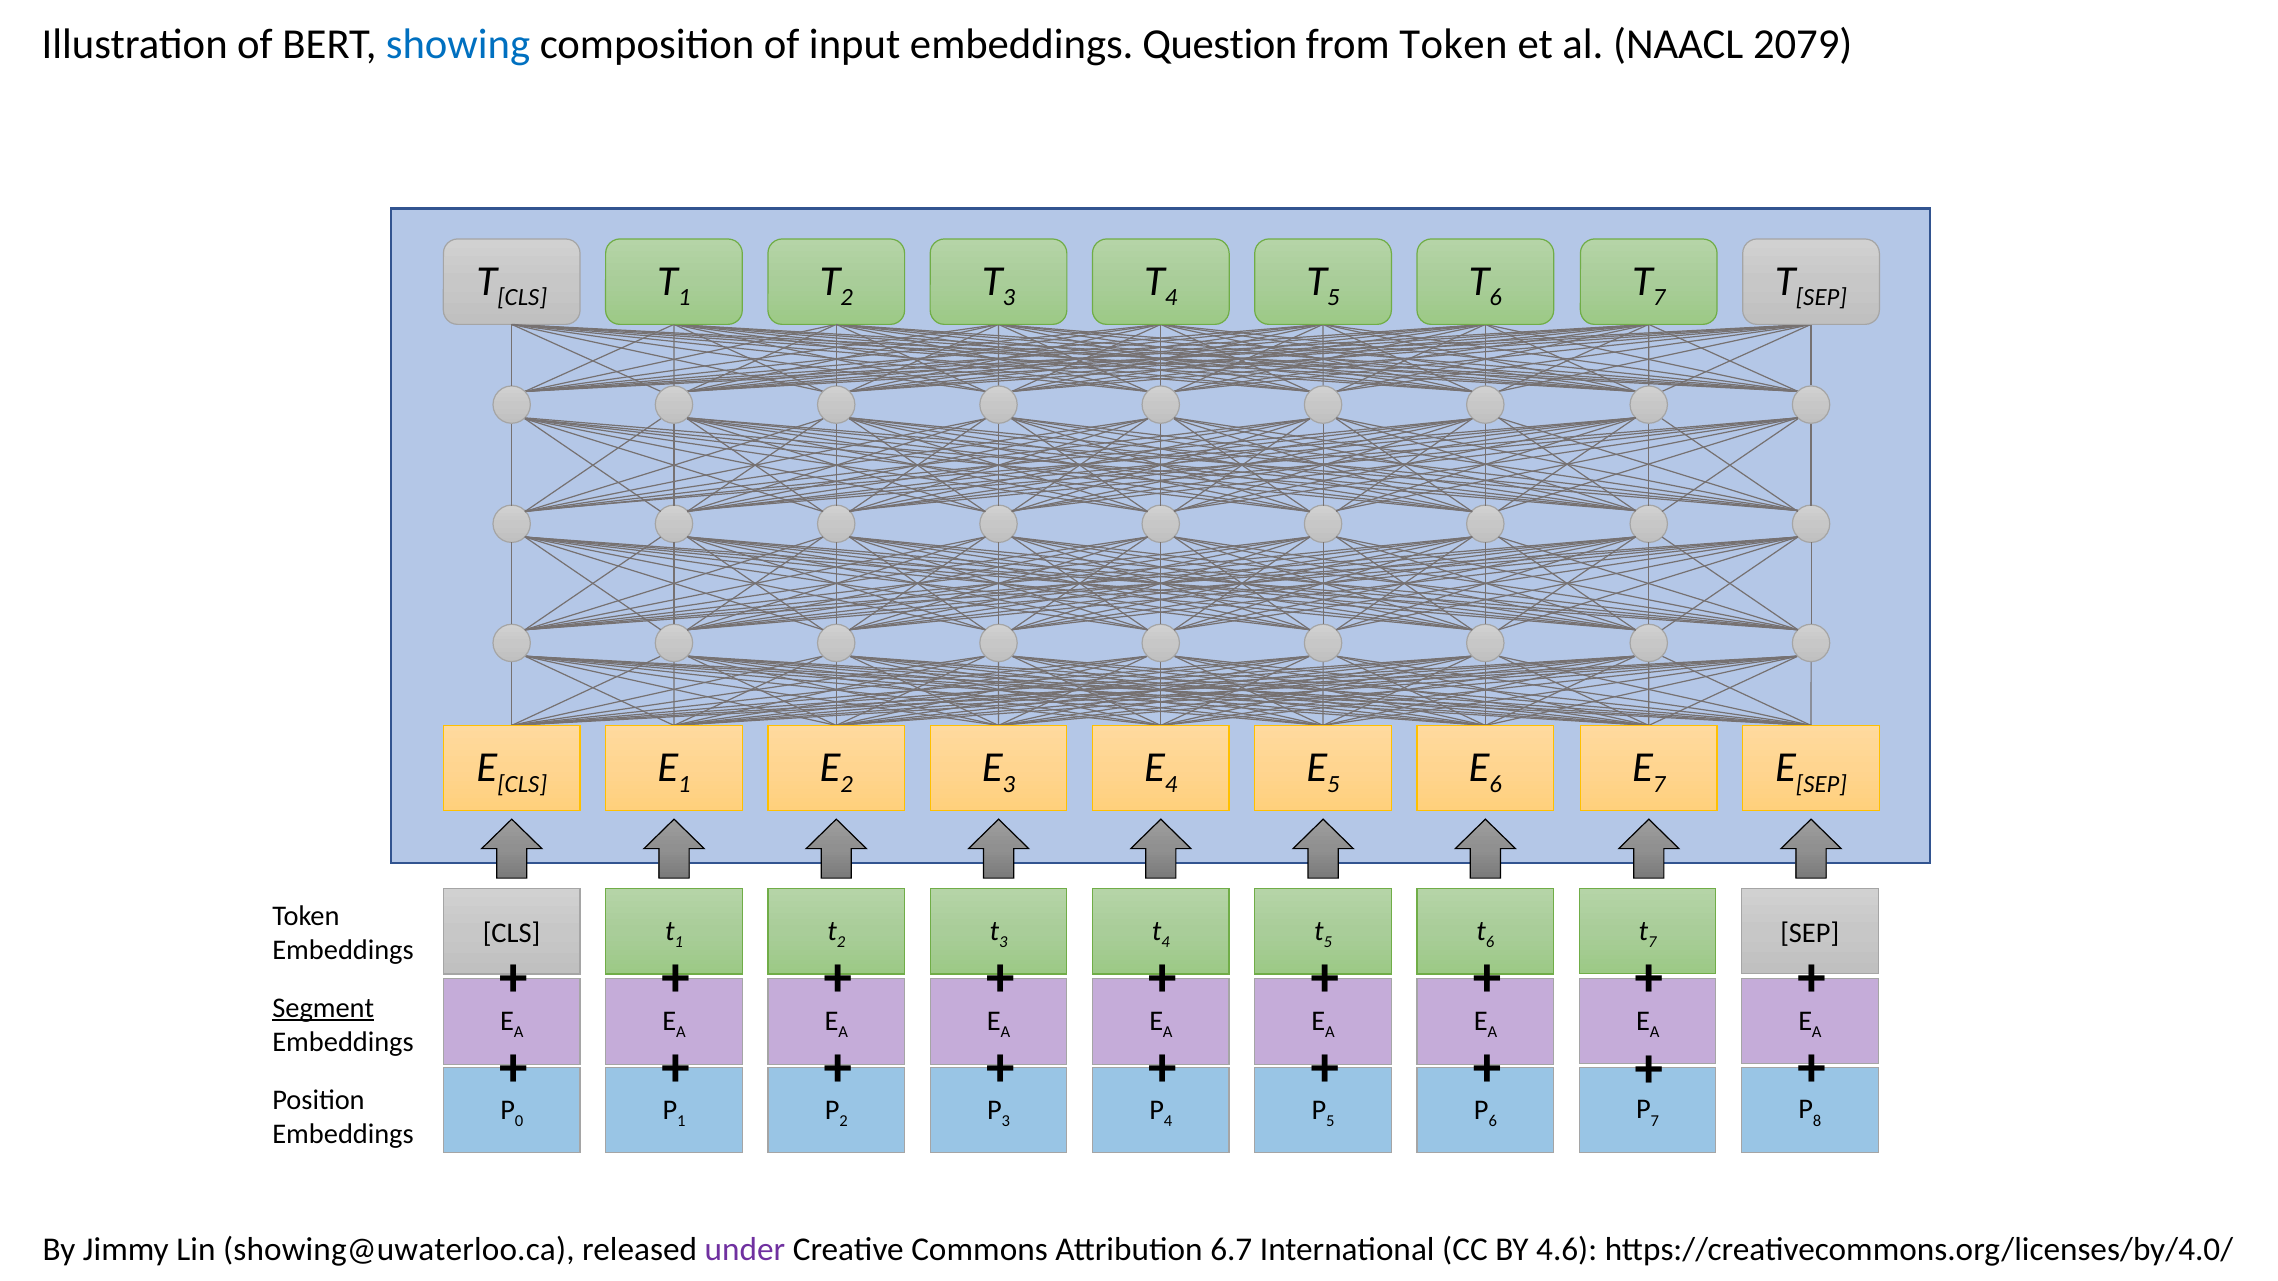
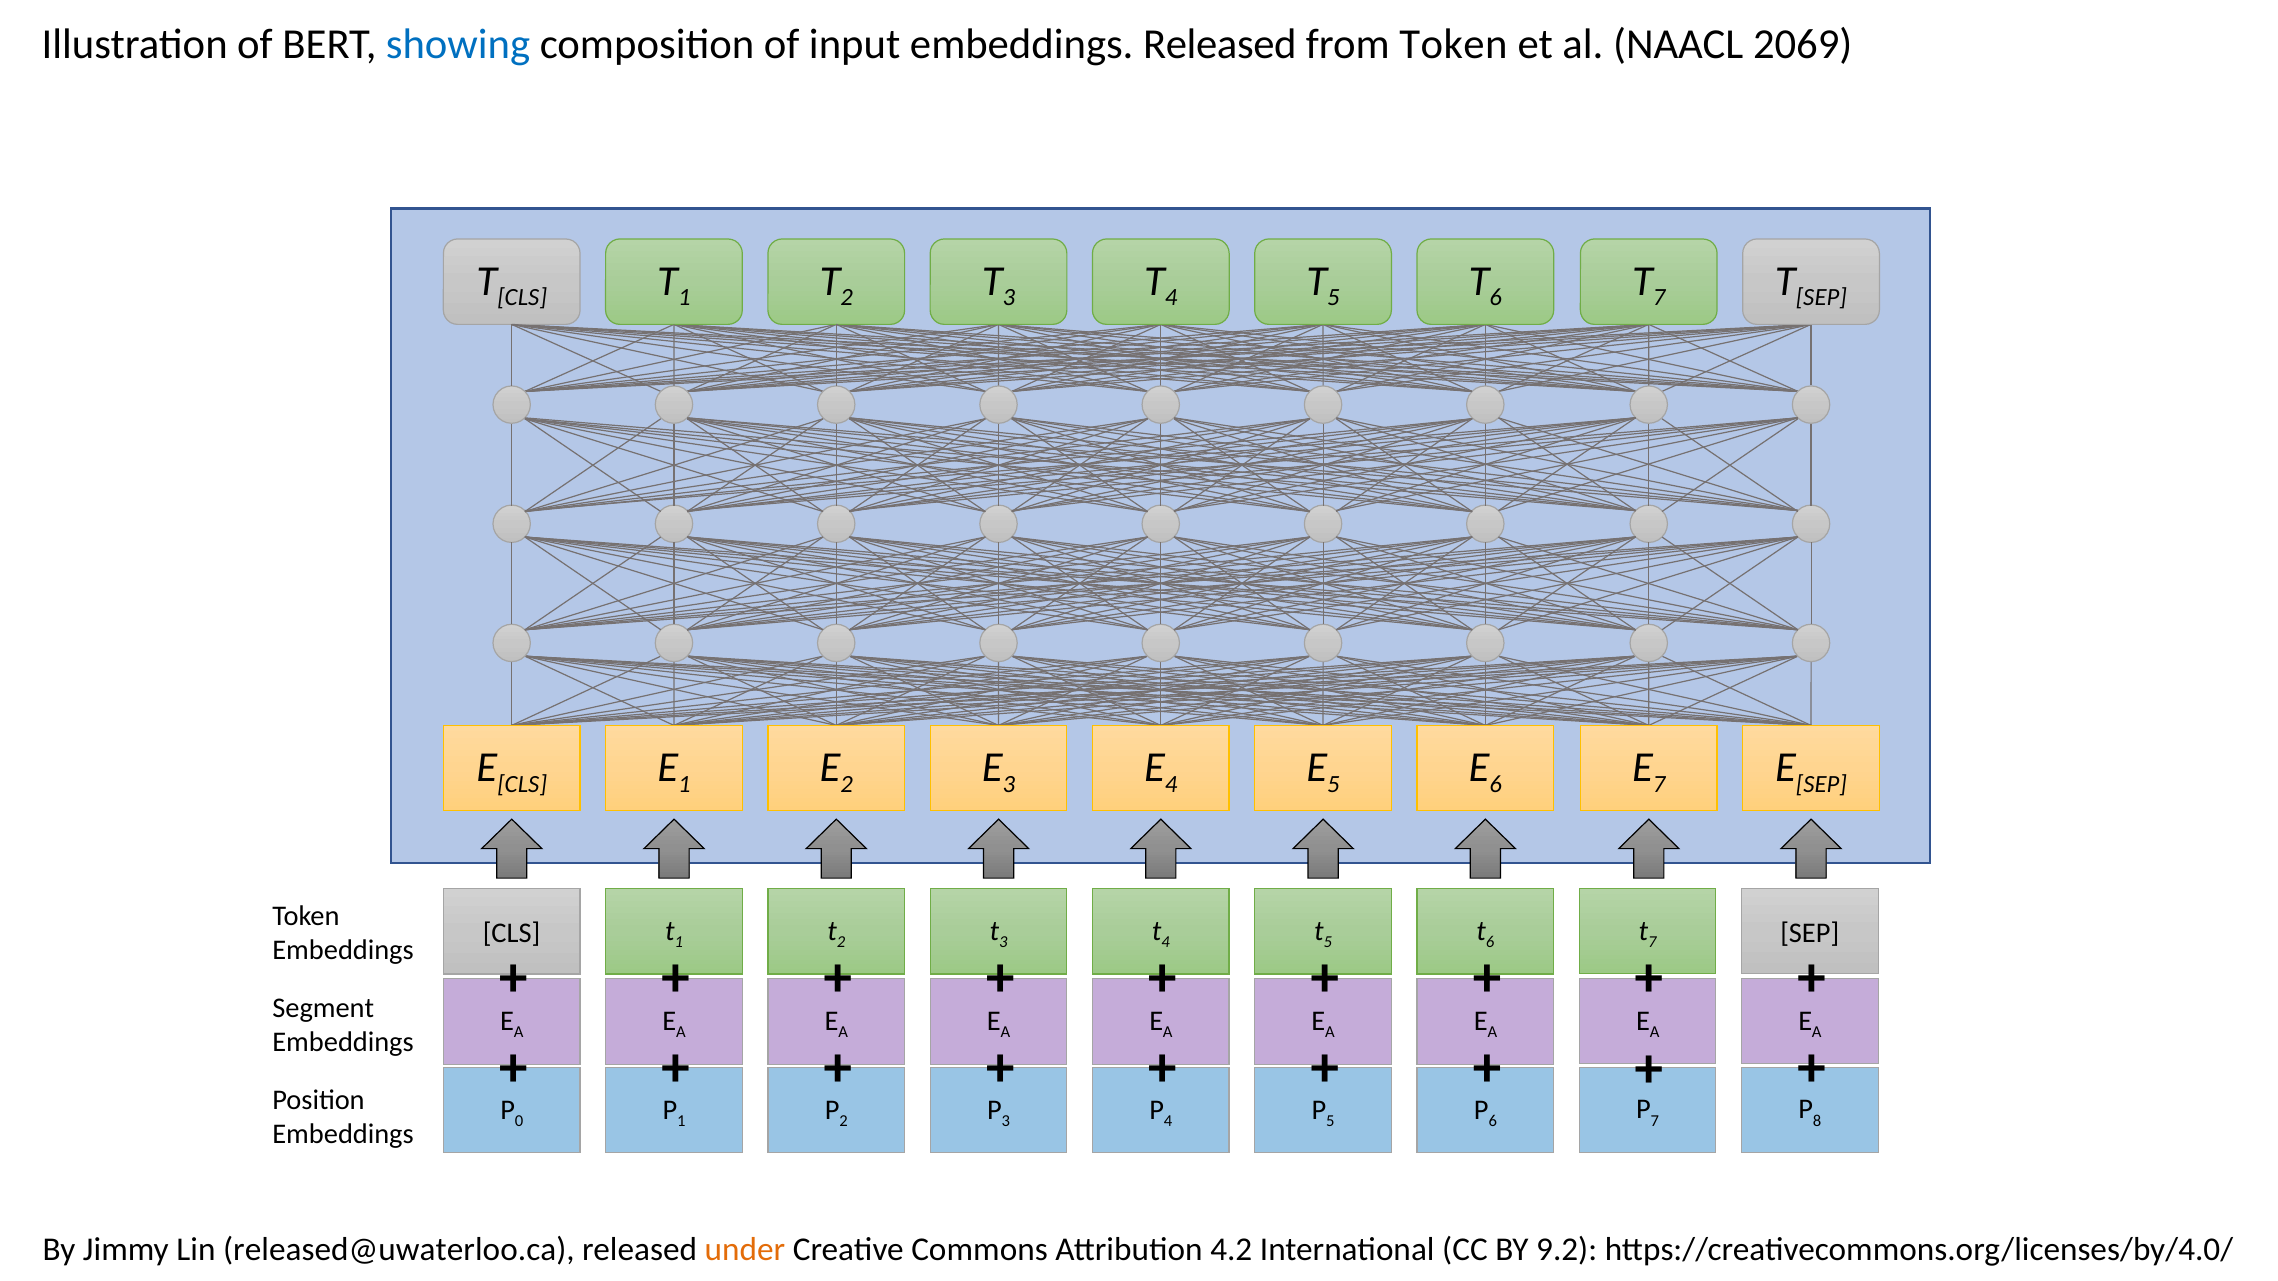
embeddings Question: Question -> Released
2079: 2079 -> 2069
Segment underline: present -> none
showing@uwaterloo.ca: showing@uwaterloo.ca -> released@uwaterloo.ca
under colour: purple -> orange
6.7: 6.7 -> 4.2
4.6: 4.6 -> 9.2
